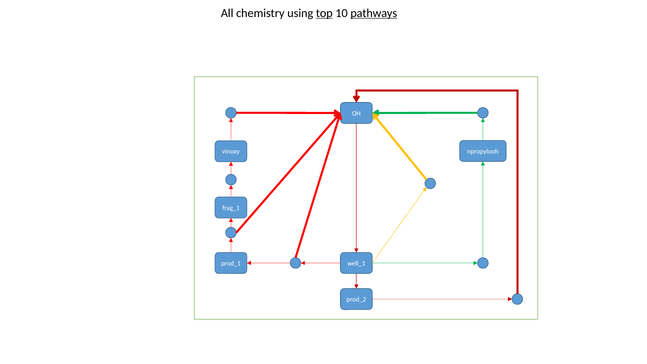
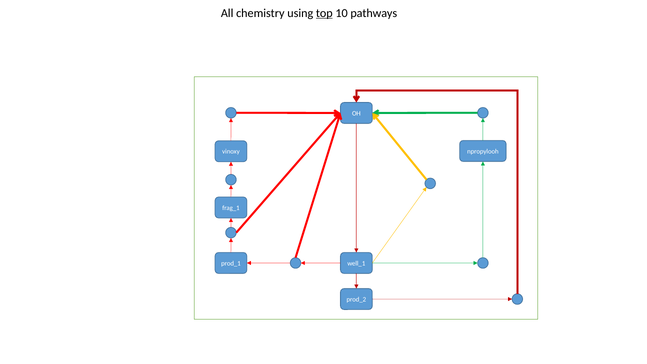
pathways underline: present -> none
